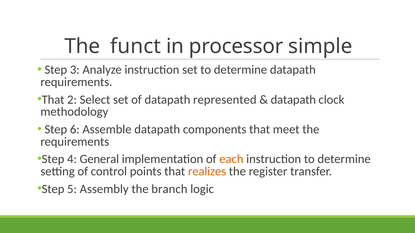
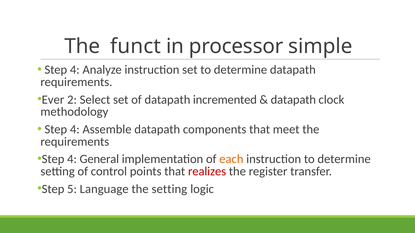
3 at (75, 70): 3 -> 4
That at (53, 100): That -> Ever
represented: represented -> incremented
6 at (75, 130): 6 -> 4
realizes colour: orange -> red
Assembly: Assembly -> Language
the branch: branch -> setting
